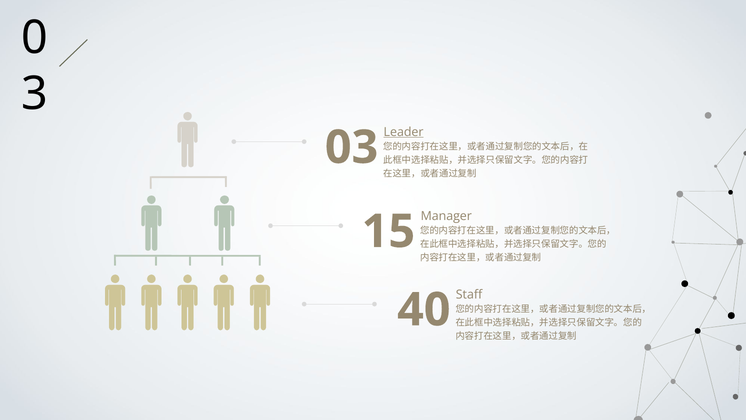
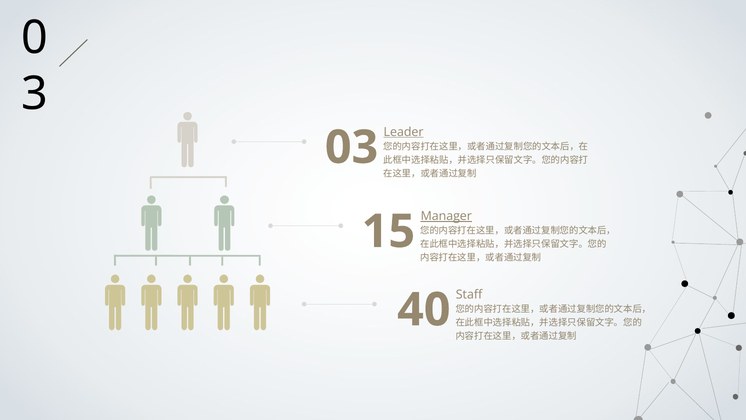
Manager underline: none -> present
